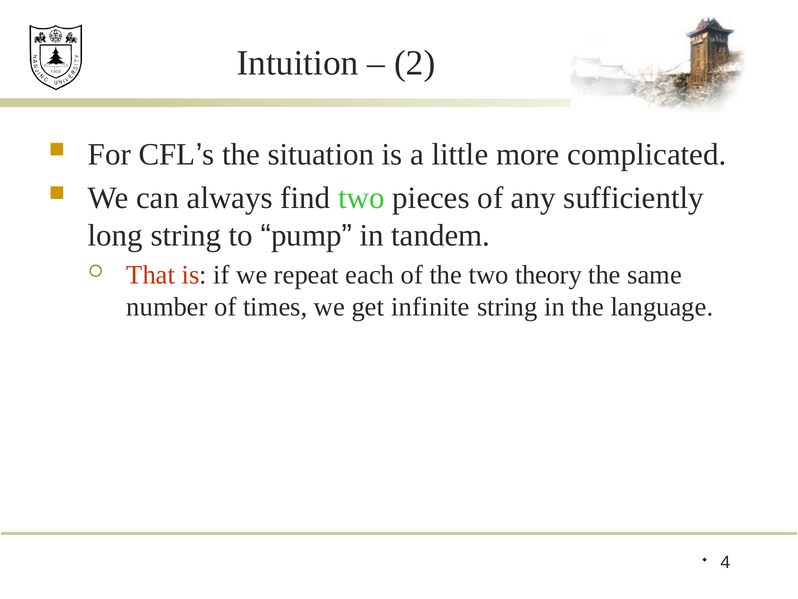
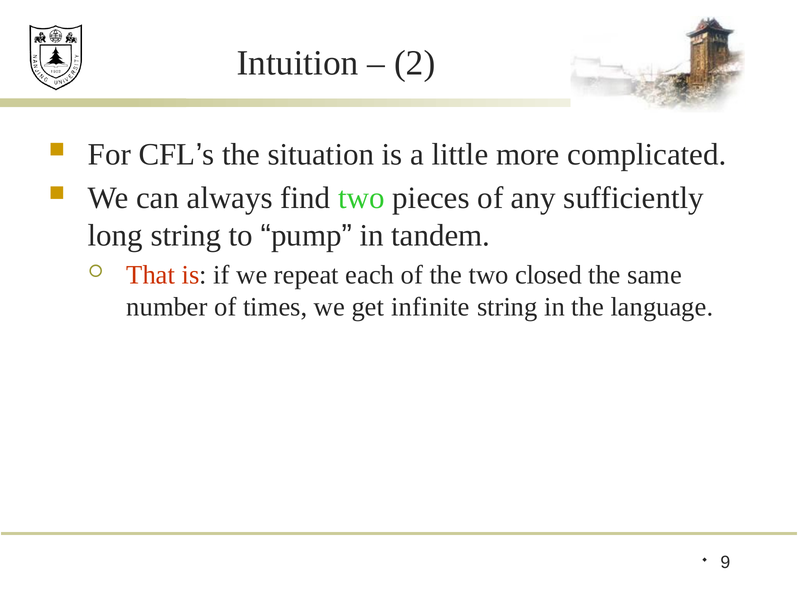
theory: theory -> closed
4: 4 -> 9
